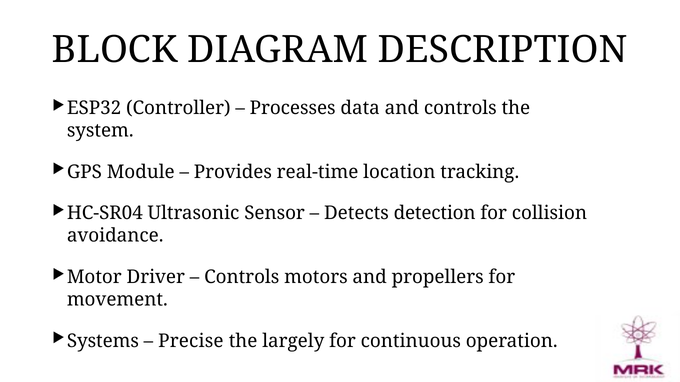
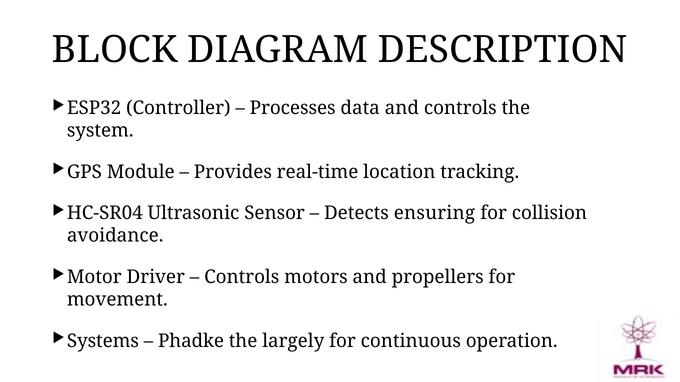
detection: detection -> ensuring
Precise: Precise -> Phadke
